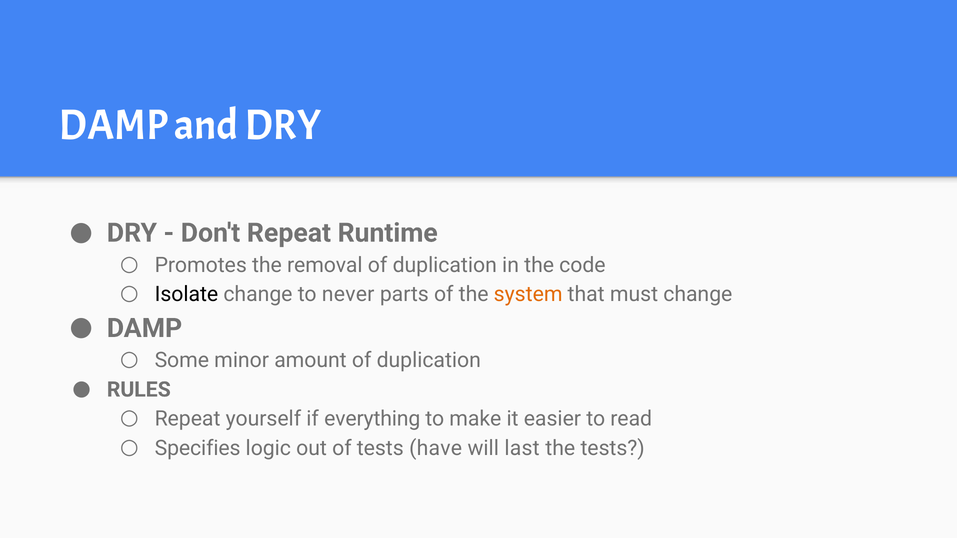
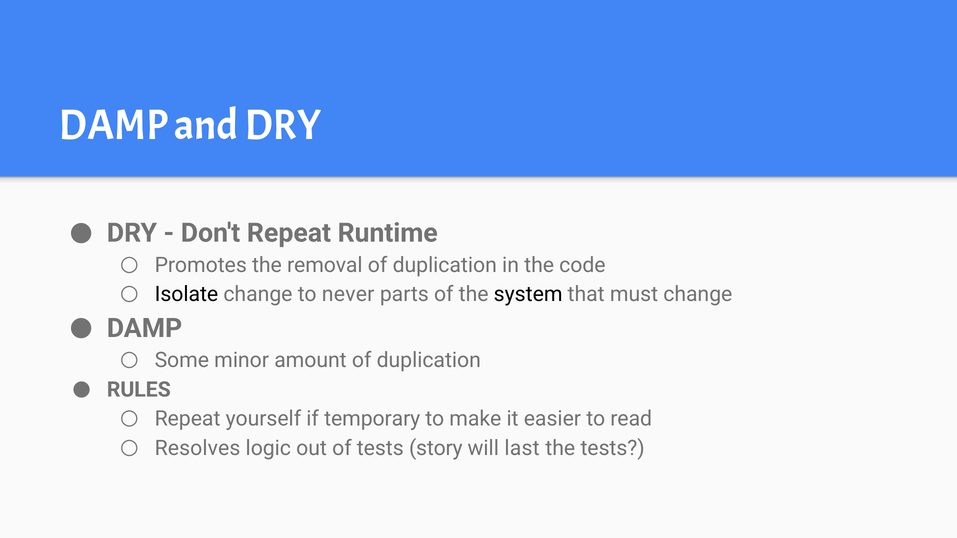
system colour: orange -> black
everything: everything -> temporary
Specifies: Specifies -> Resolves
have: have -> story
